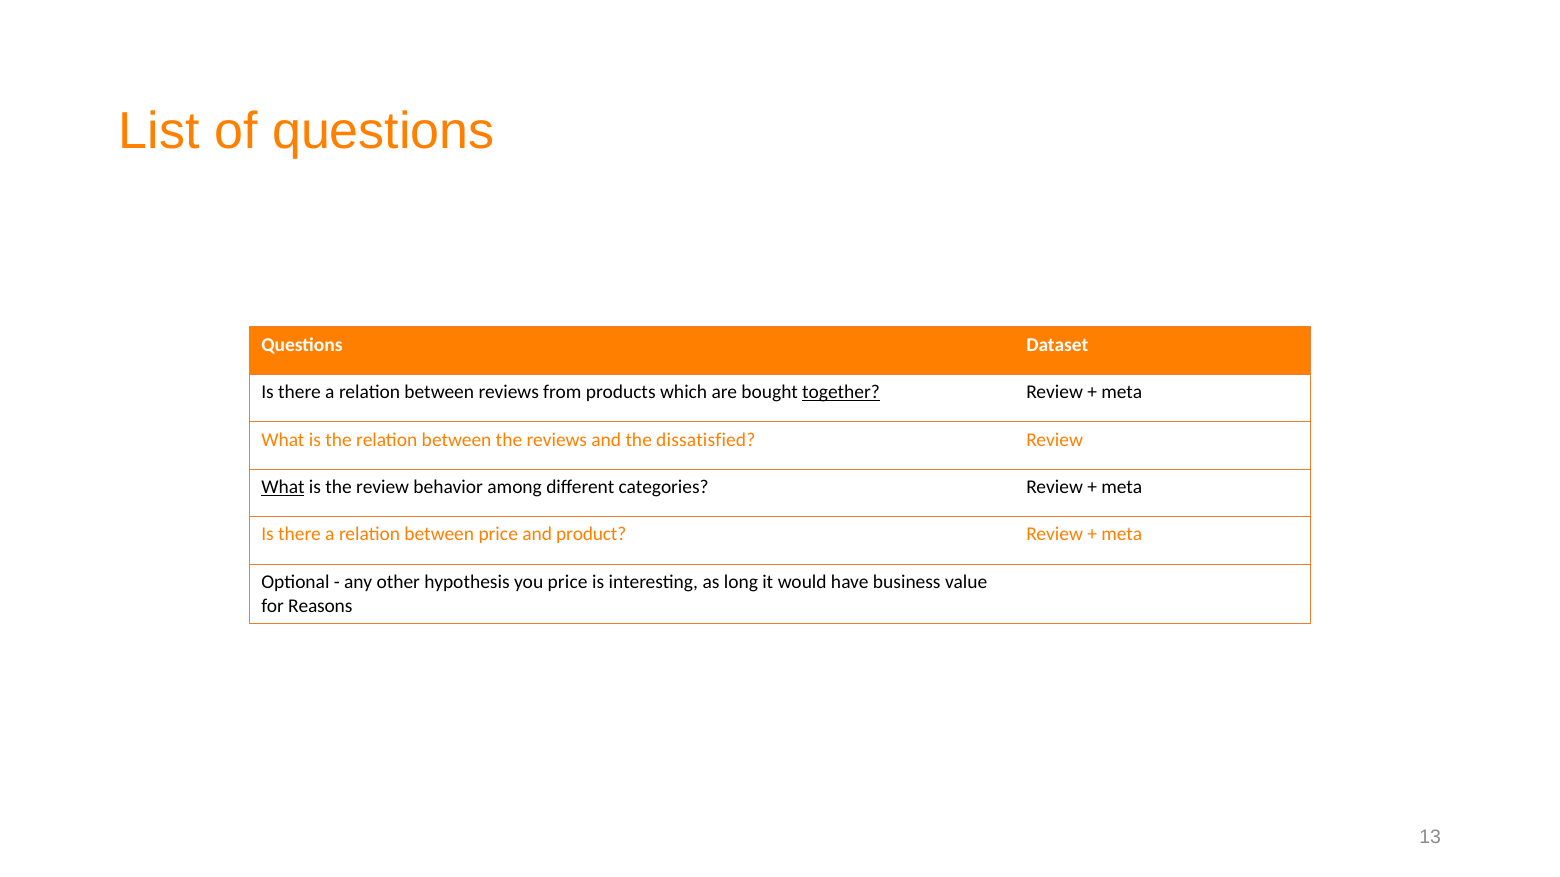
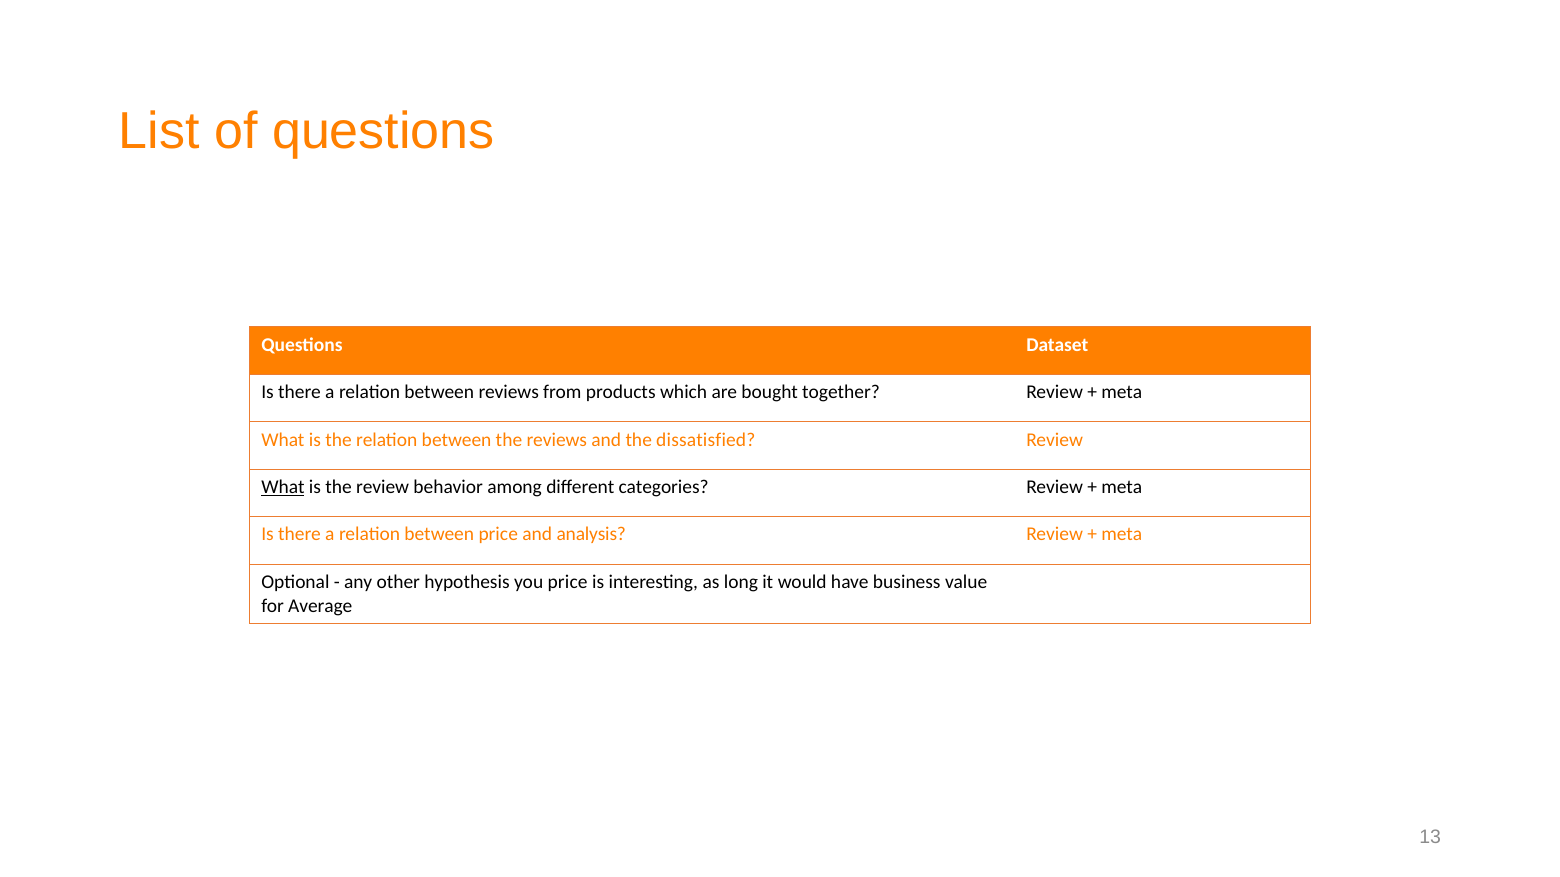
together underline: present -> none
product: product -> analysis
Reasons: Reasons -> Average
